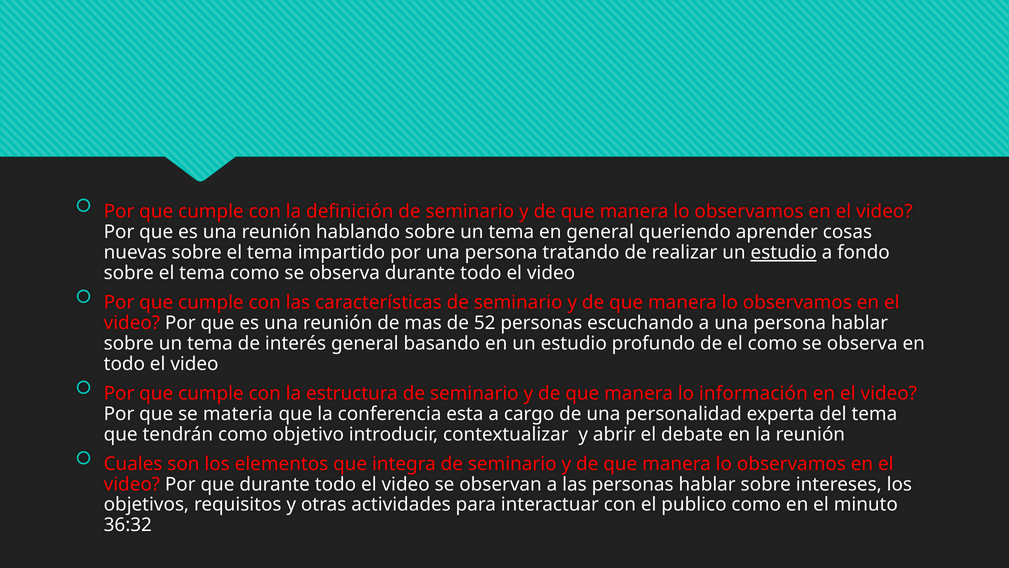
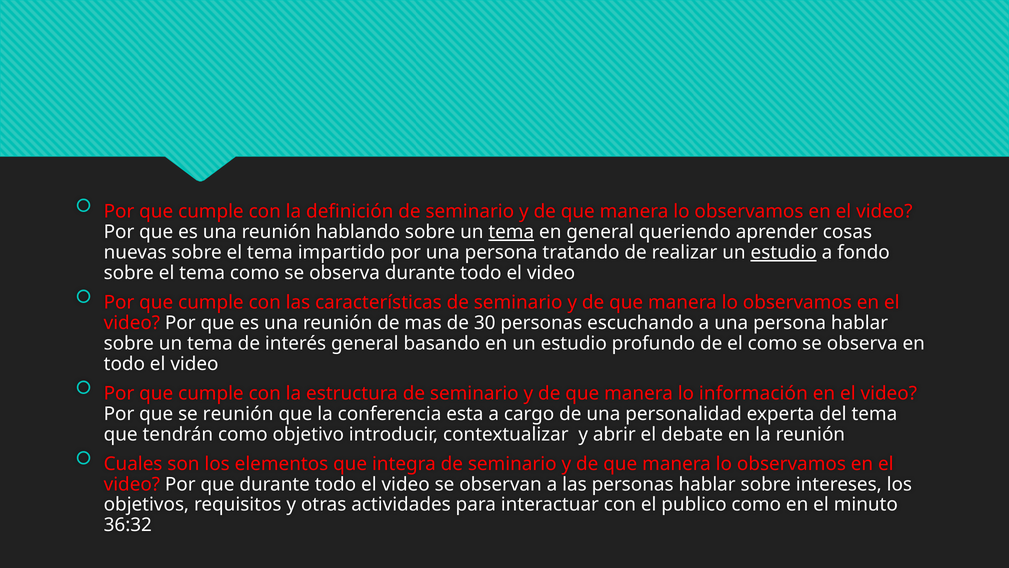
tema at (511, 232) underline: none -> present
52: 52 -> 30
se materia: materia -> reunión
